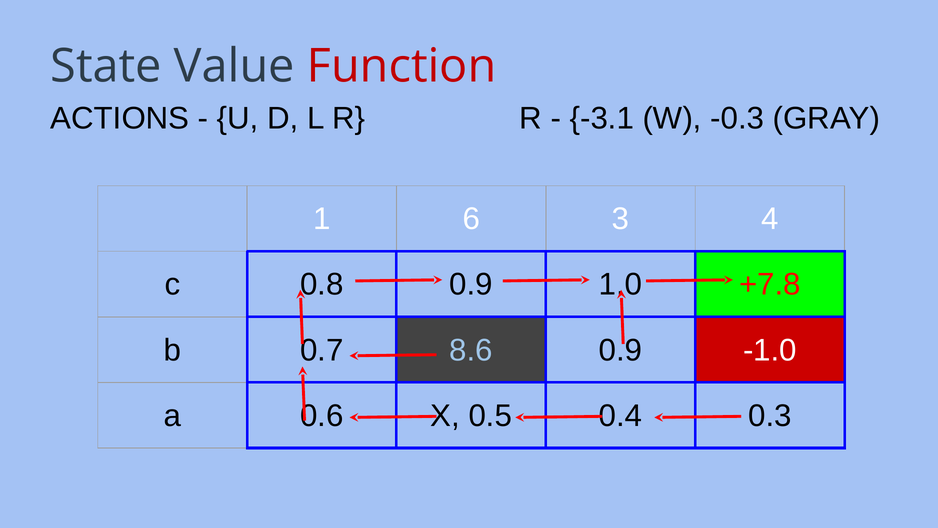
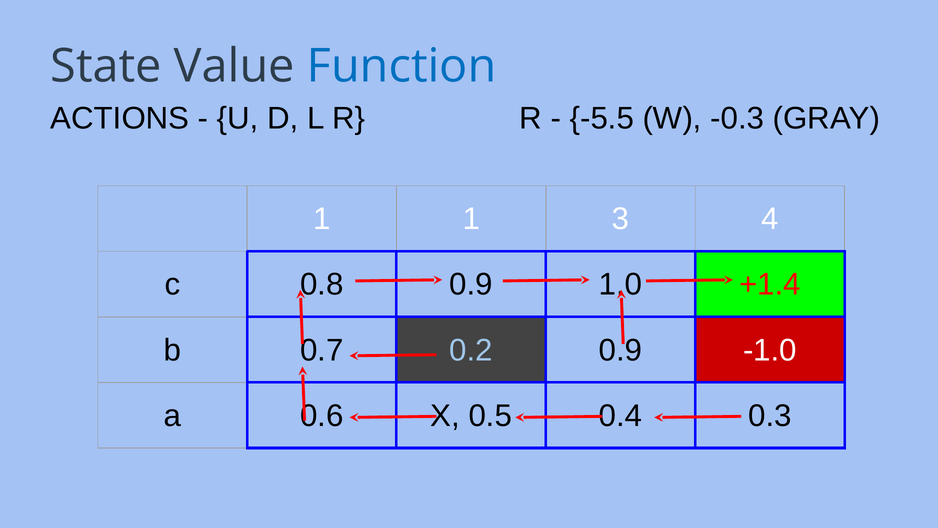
Function colour: red -> blue
-3.1: -3.1 -> -5.5
1 6: 6 -> 1
+7.8: +7.8 -> +1.4
8.6: 8.6 -> 0.2
